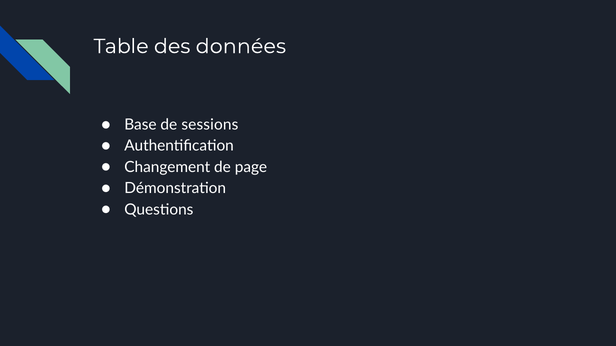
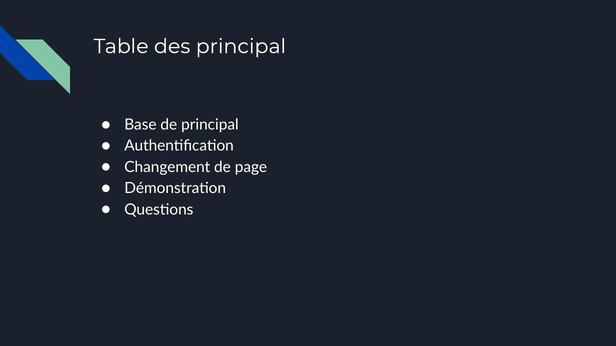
des données: données -> principal
de sessions: sessions -> principal
